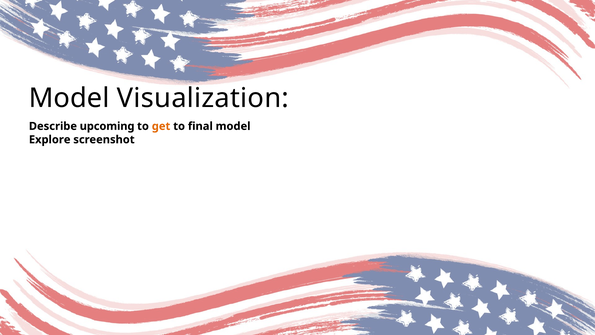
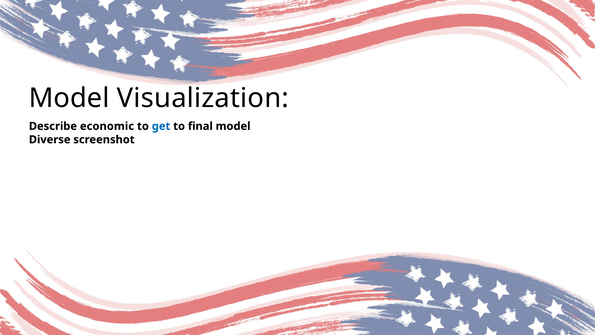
upcoming: upcoming -> economic
get colour: orange -> blue
Explore: Explore -> Diverse
